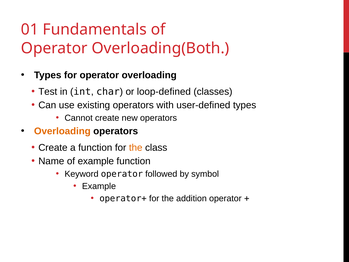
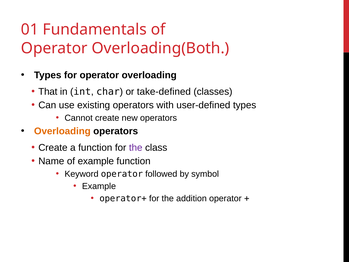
Test: Test -> That
loop-defined: loop-defined -> take-defined
the at (136, 147) colour: orange -> purple
